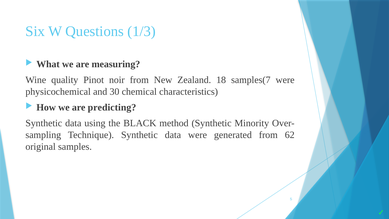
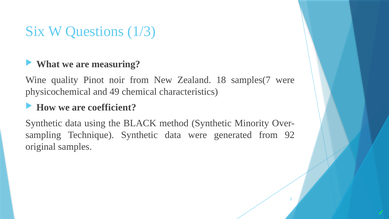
30: 30 -> 49
predicting: predicting -> coefficient
62: 62 -> 92
